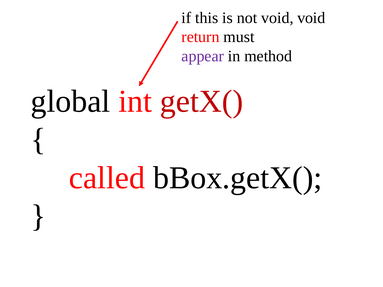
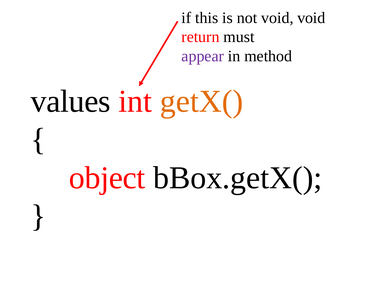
global: global -> values
getX( colour: red -> orange
called: called -> object
